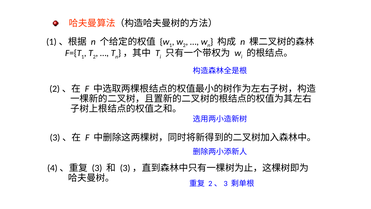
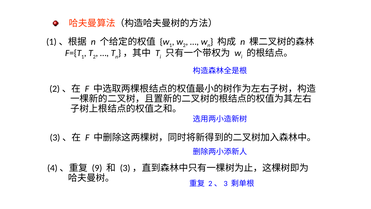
3: 3 -> 9
